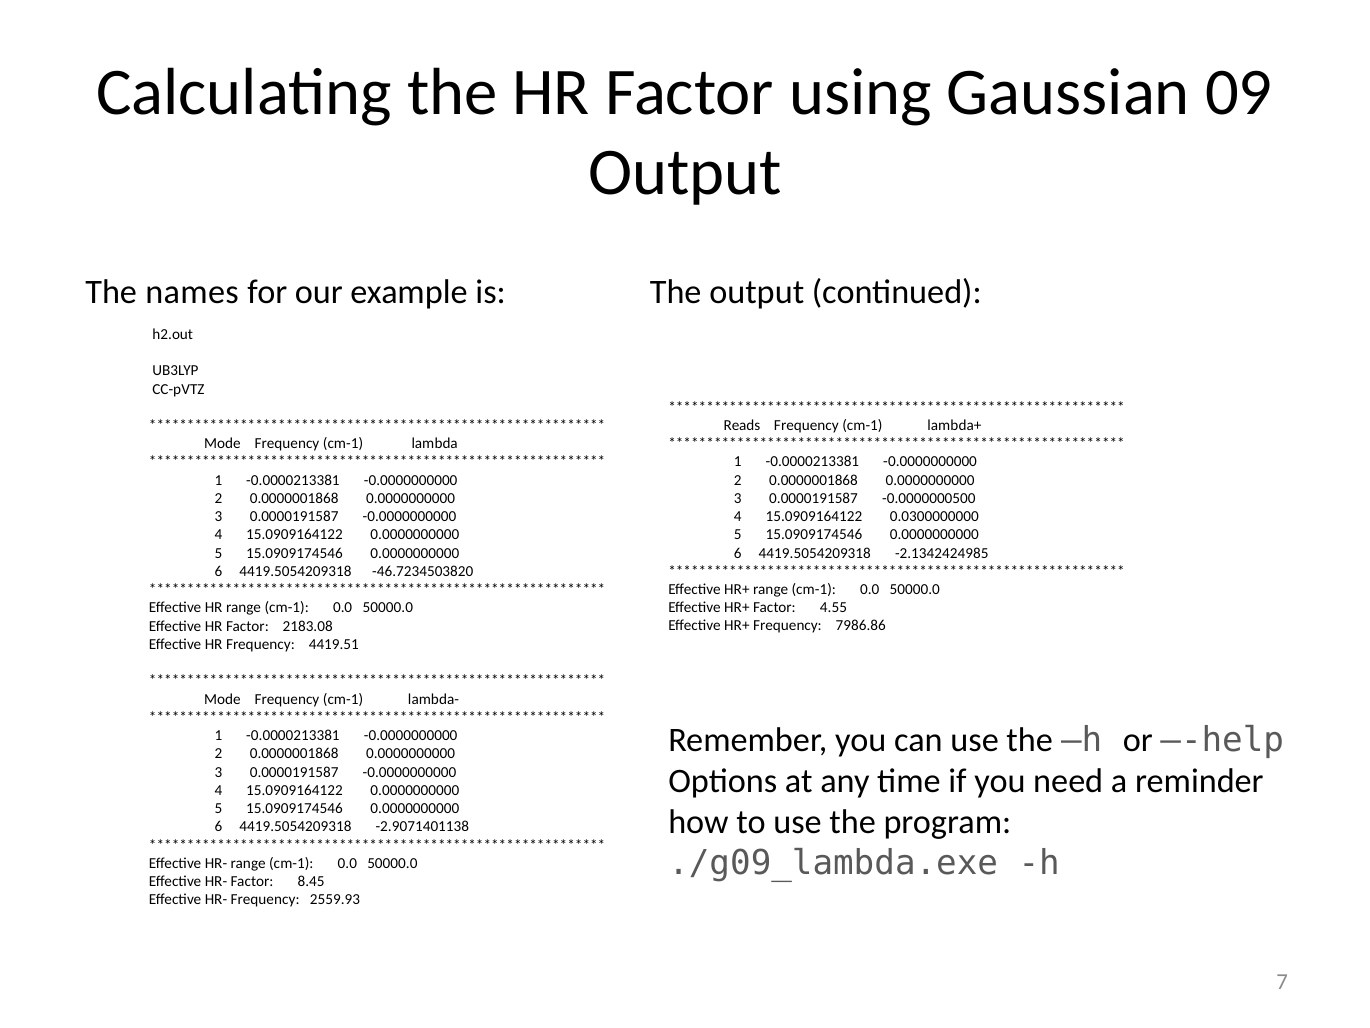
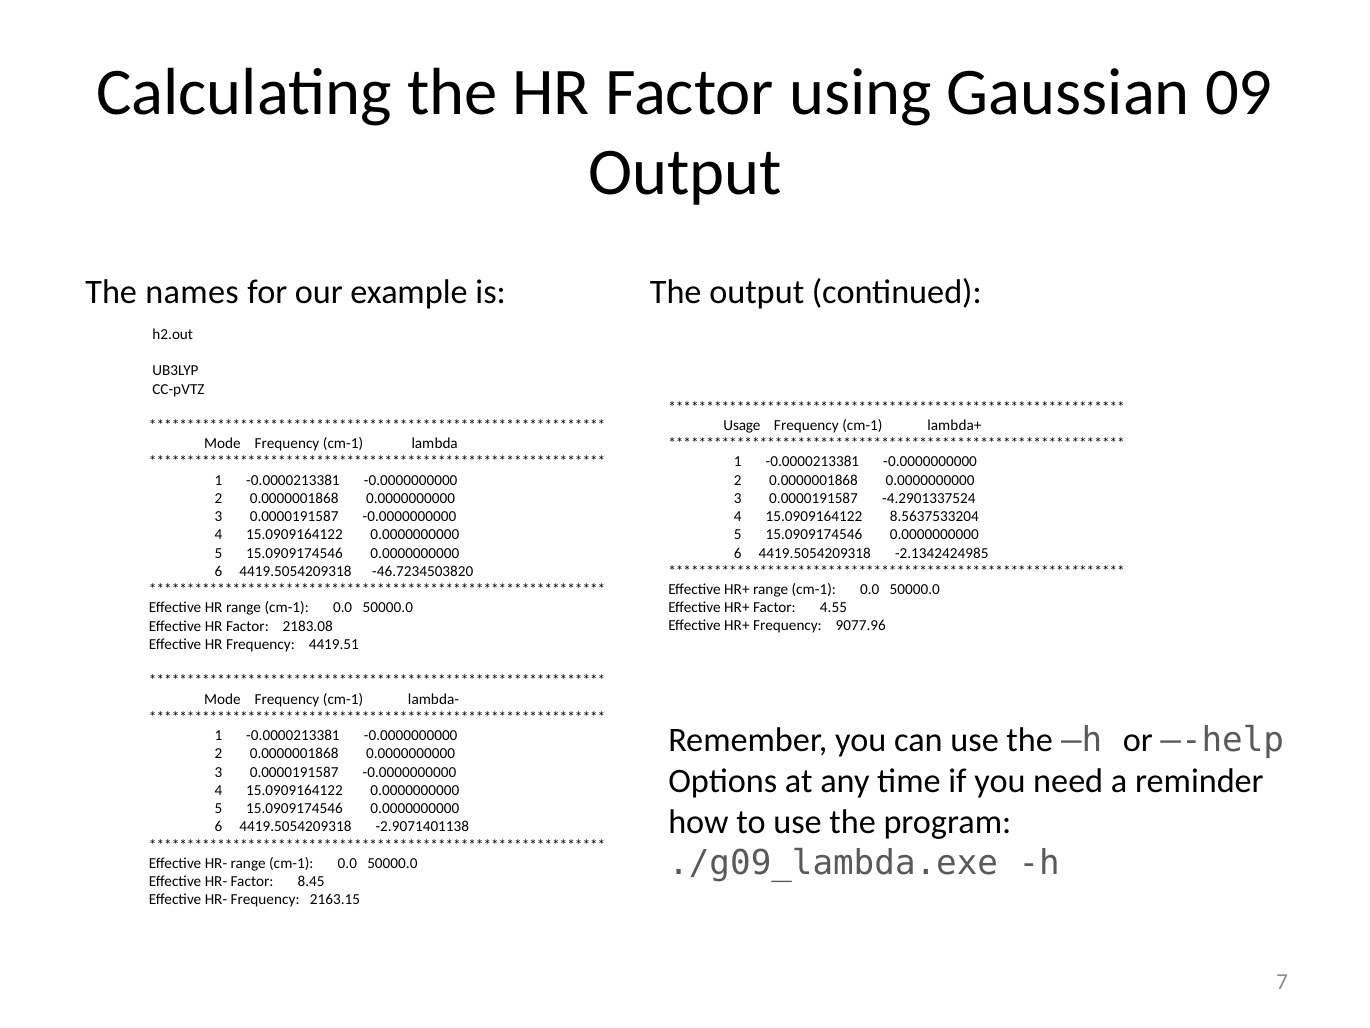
Reads: Reads -> Usage
-0.0000000500: -0.0000000500 -> -4.2901337524
0.0300000000: 0.0300000000 -> 8.5637533204
7986.86: 7986.86 -> 9077.96
2559.93: 2559.93 -> 2163.15
